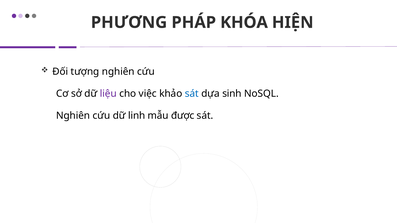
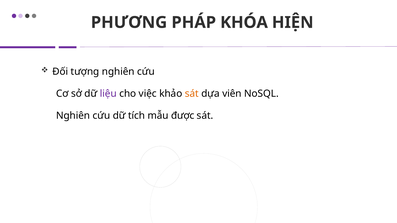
sát at (192, 94) colour: blue -> orange
sinh: sinh -> viên
linh: linh -> tích
